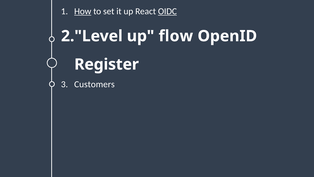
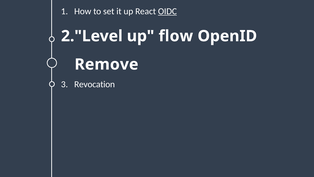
How underline: present -> none
Register: Register -> Remove
Customers: Customers -> Revocation
